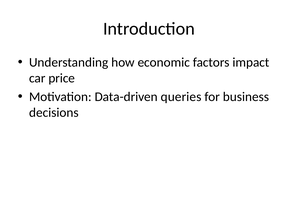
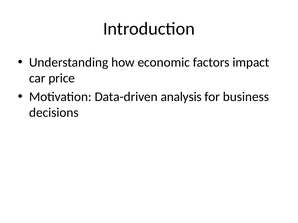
queries: queries -> analysis
